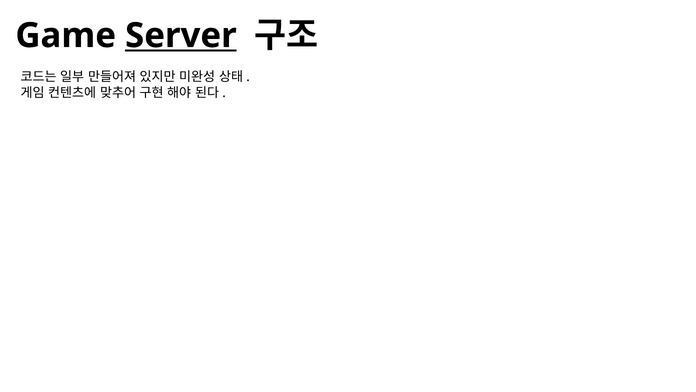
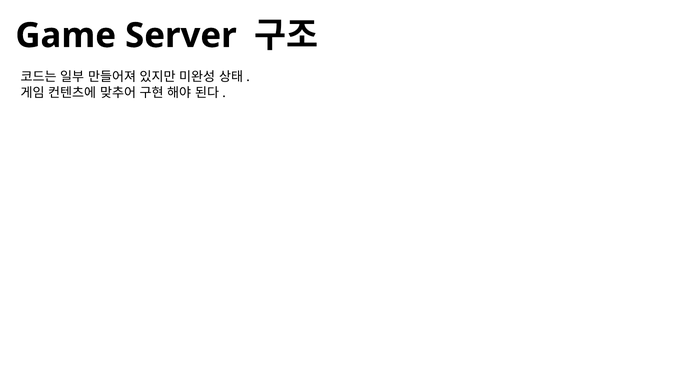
Server underline: present -> none
